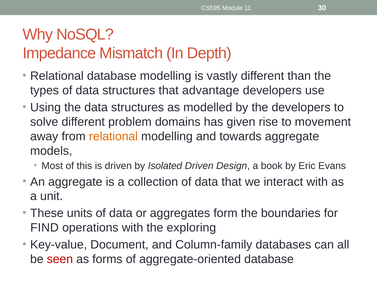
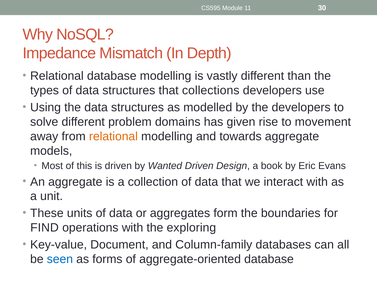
advantage: advantage -> collections
Isolated: Isolated -> Wanted
seen colour: red -> blue
